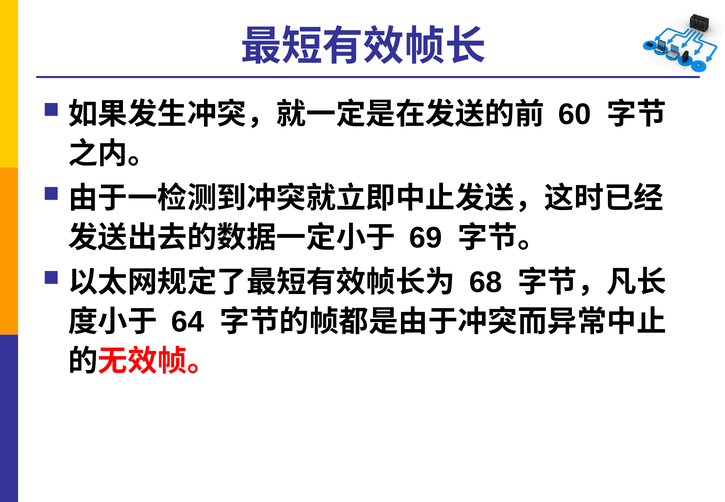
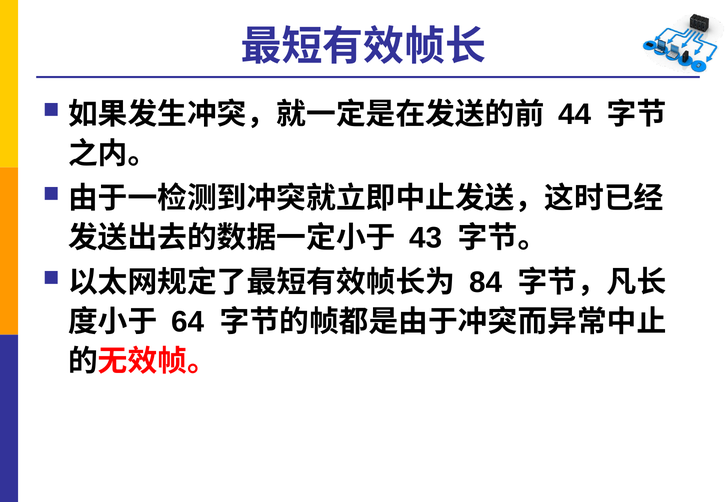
60: 60 -> 44
69: 69 -> 43
68: 68 -> 84
